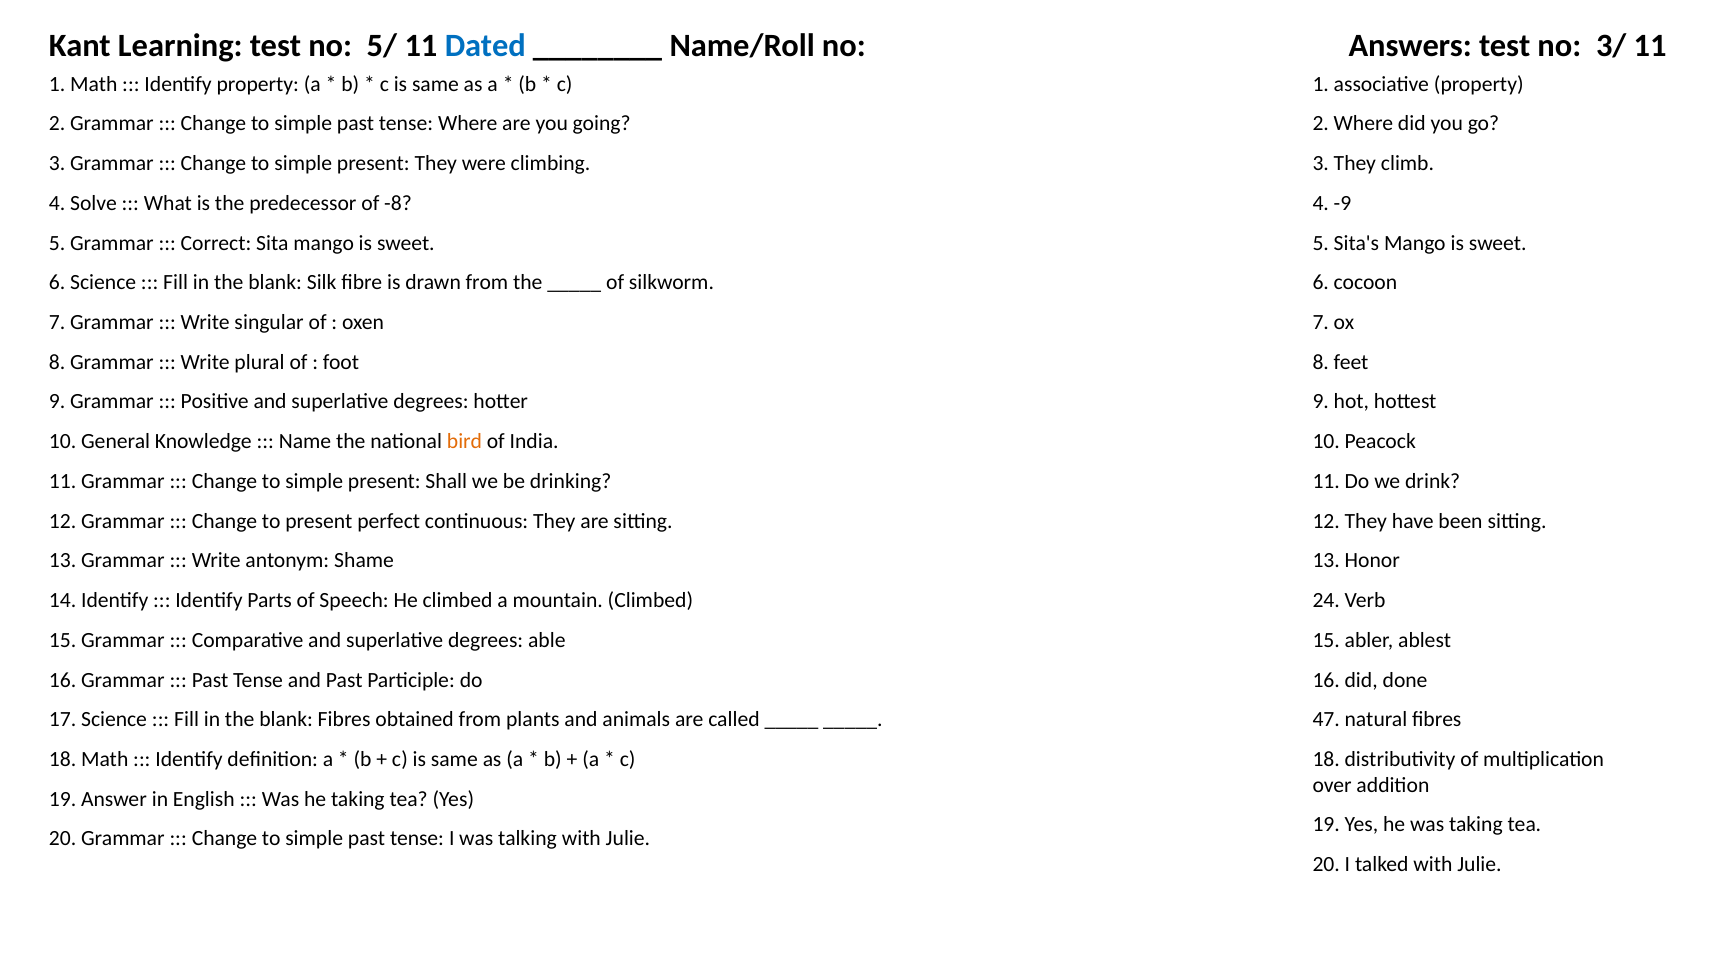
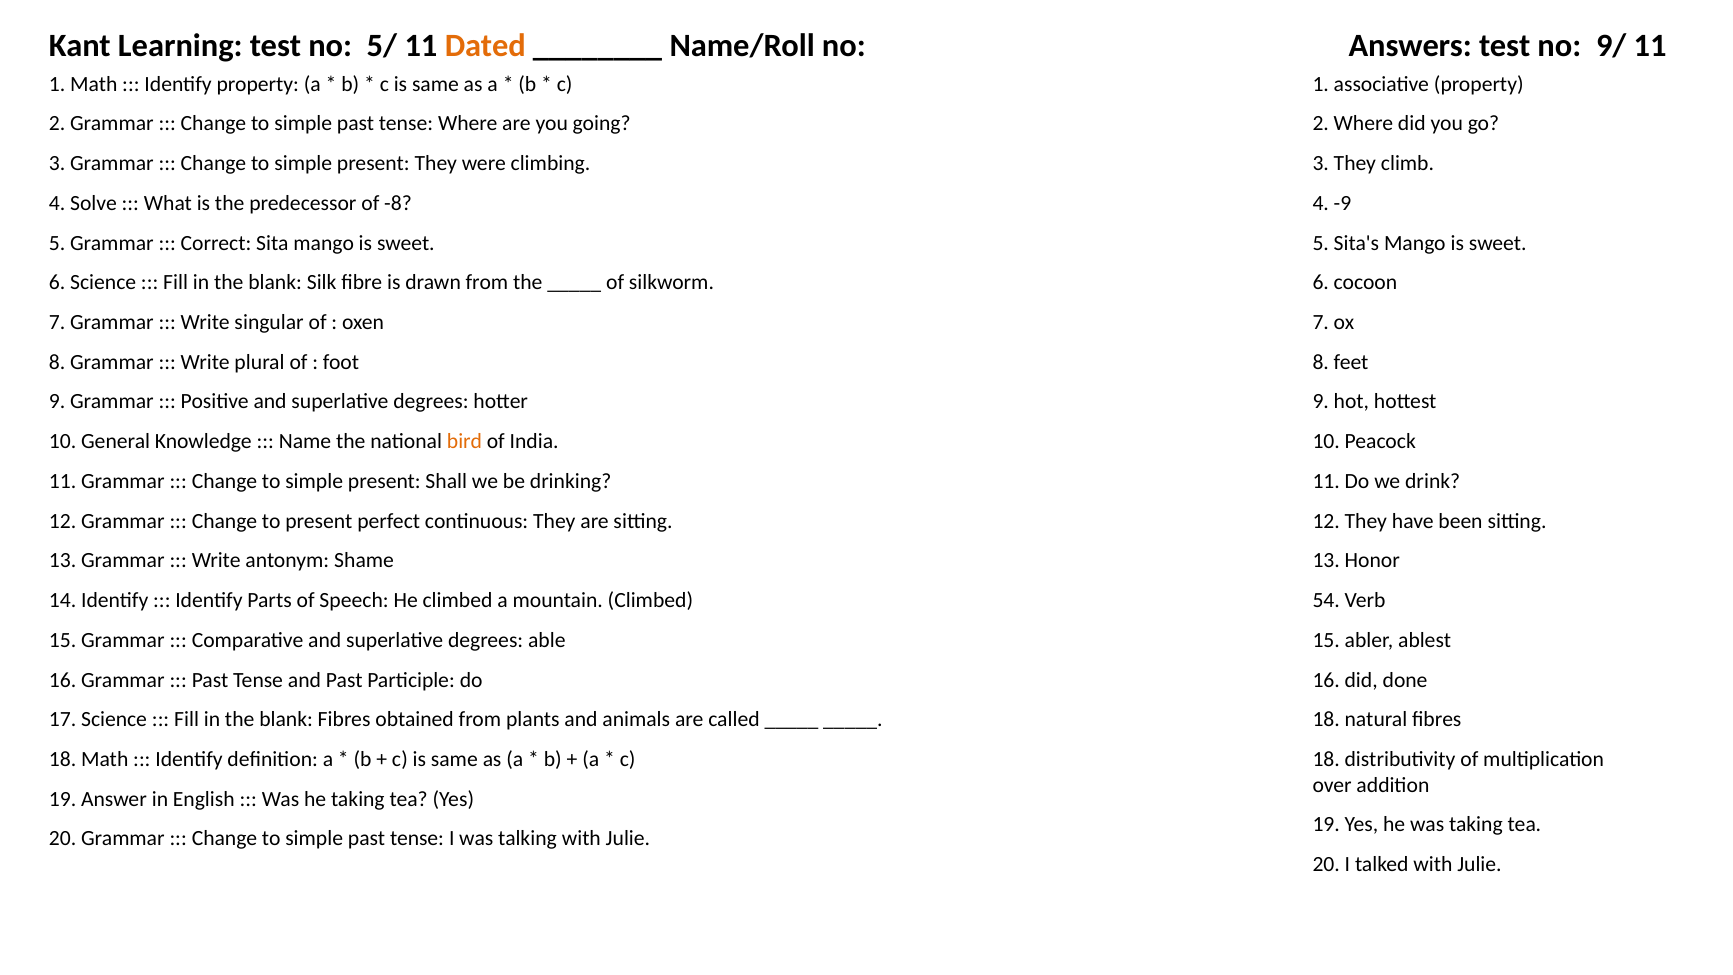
Dated colour: blue -> orange
3/: 3/ -> 9/
24: 24 -> 54
47 at (1326, 719): 47 -> 18
